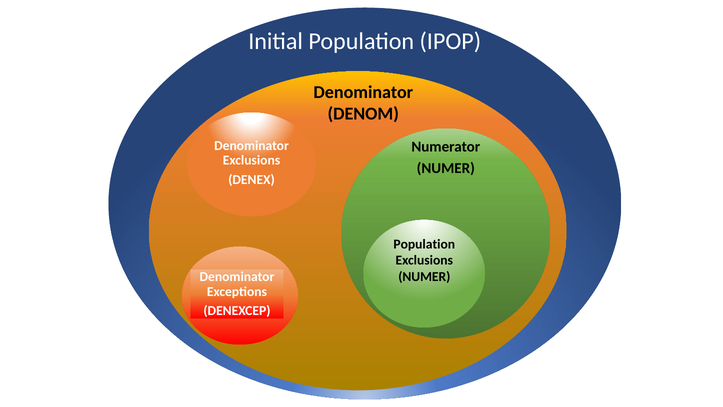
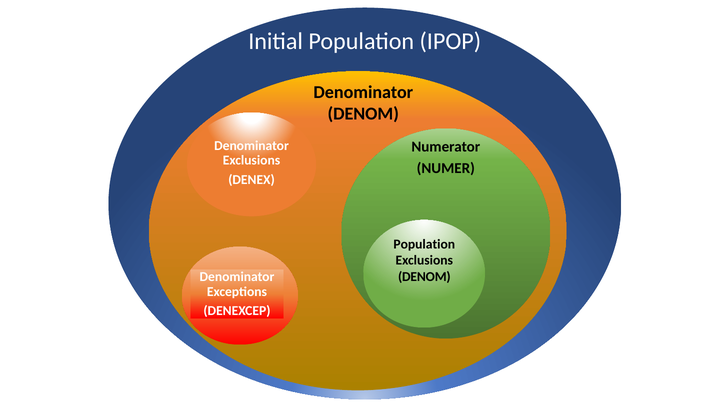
NUMER at (424, 277): NUMER -> DENOM
